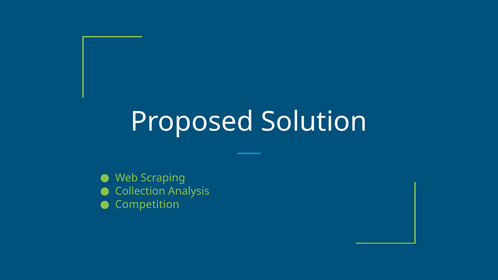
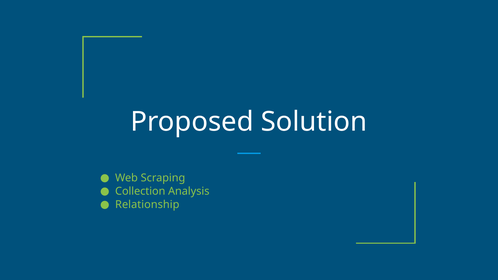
Competition: Competition -> Relationship
